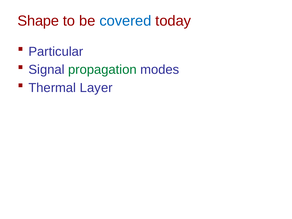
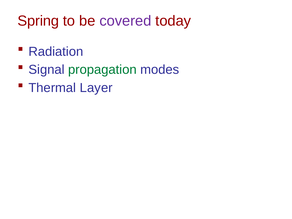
Shape: Shape -> Spring
covered colour: blue -> purple
Particular: Particular -> Radiation
